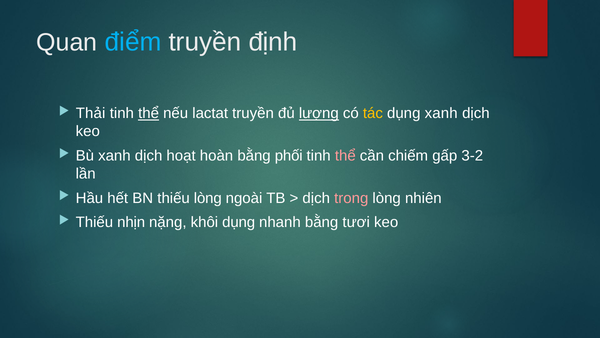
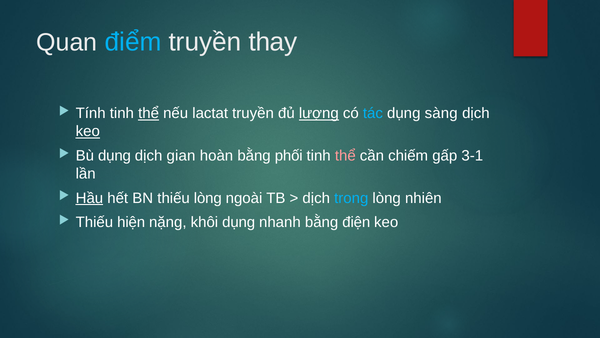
định: định -> thay
Thải: Thải -> Tính
tác colour: yellow -> light blue
dụng xanh: xanh -> sàng
keo at (88, 131) underline: none -> present
Bù xanh: xanh -> dụng
hoạt: hoạt -> gian
3-2: 3-2 -> 3-1
Hầu underline: none -> present
trong colour: pink -> light blue
nhịn: nhịn -> hiện
tươi: tươi -> điện
